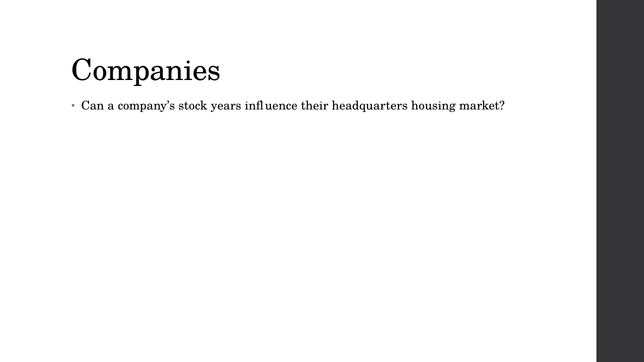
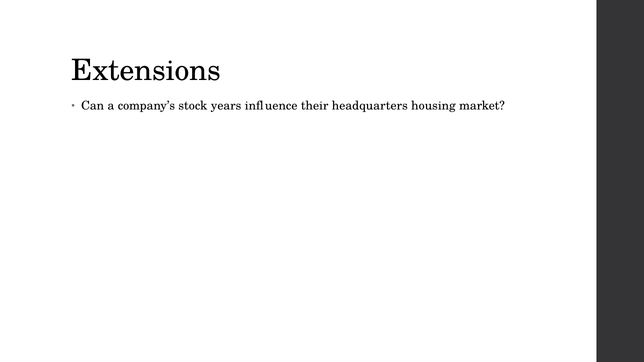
Companies: Companies -> Extensions
